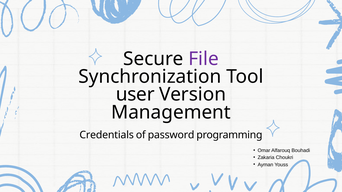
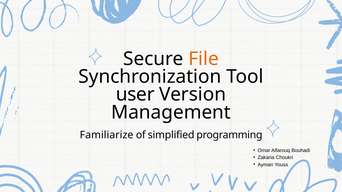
File colour: purple -> orange
Credentials: Credentials -> Familiarize
password: password -> simplified
